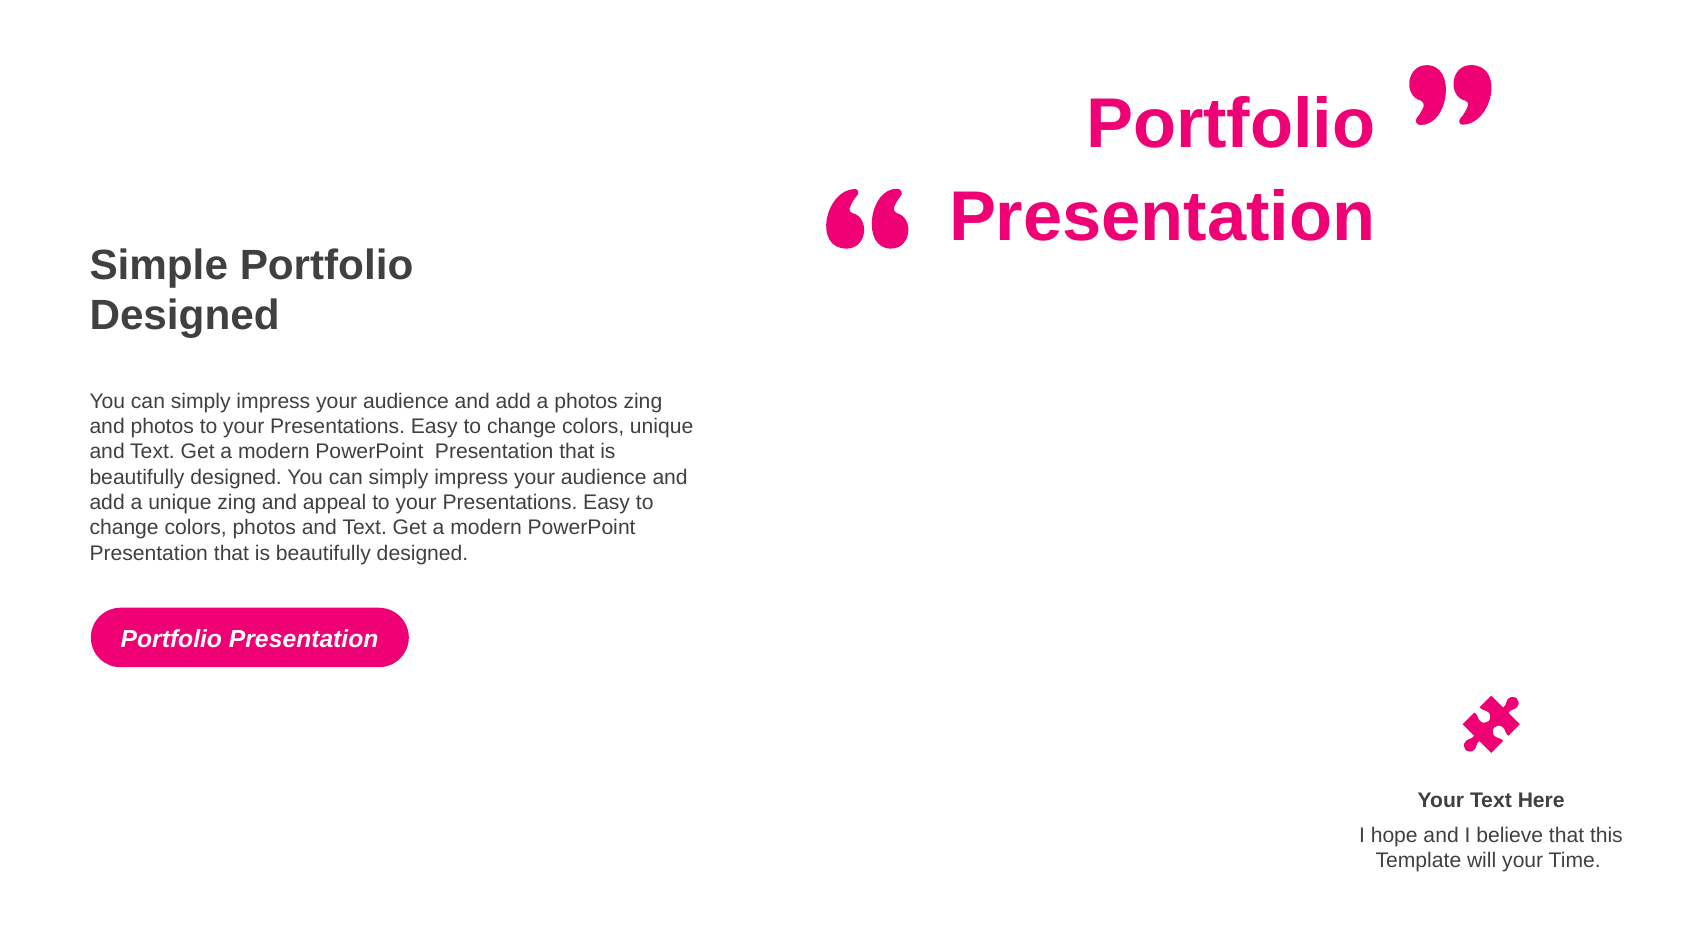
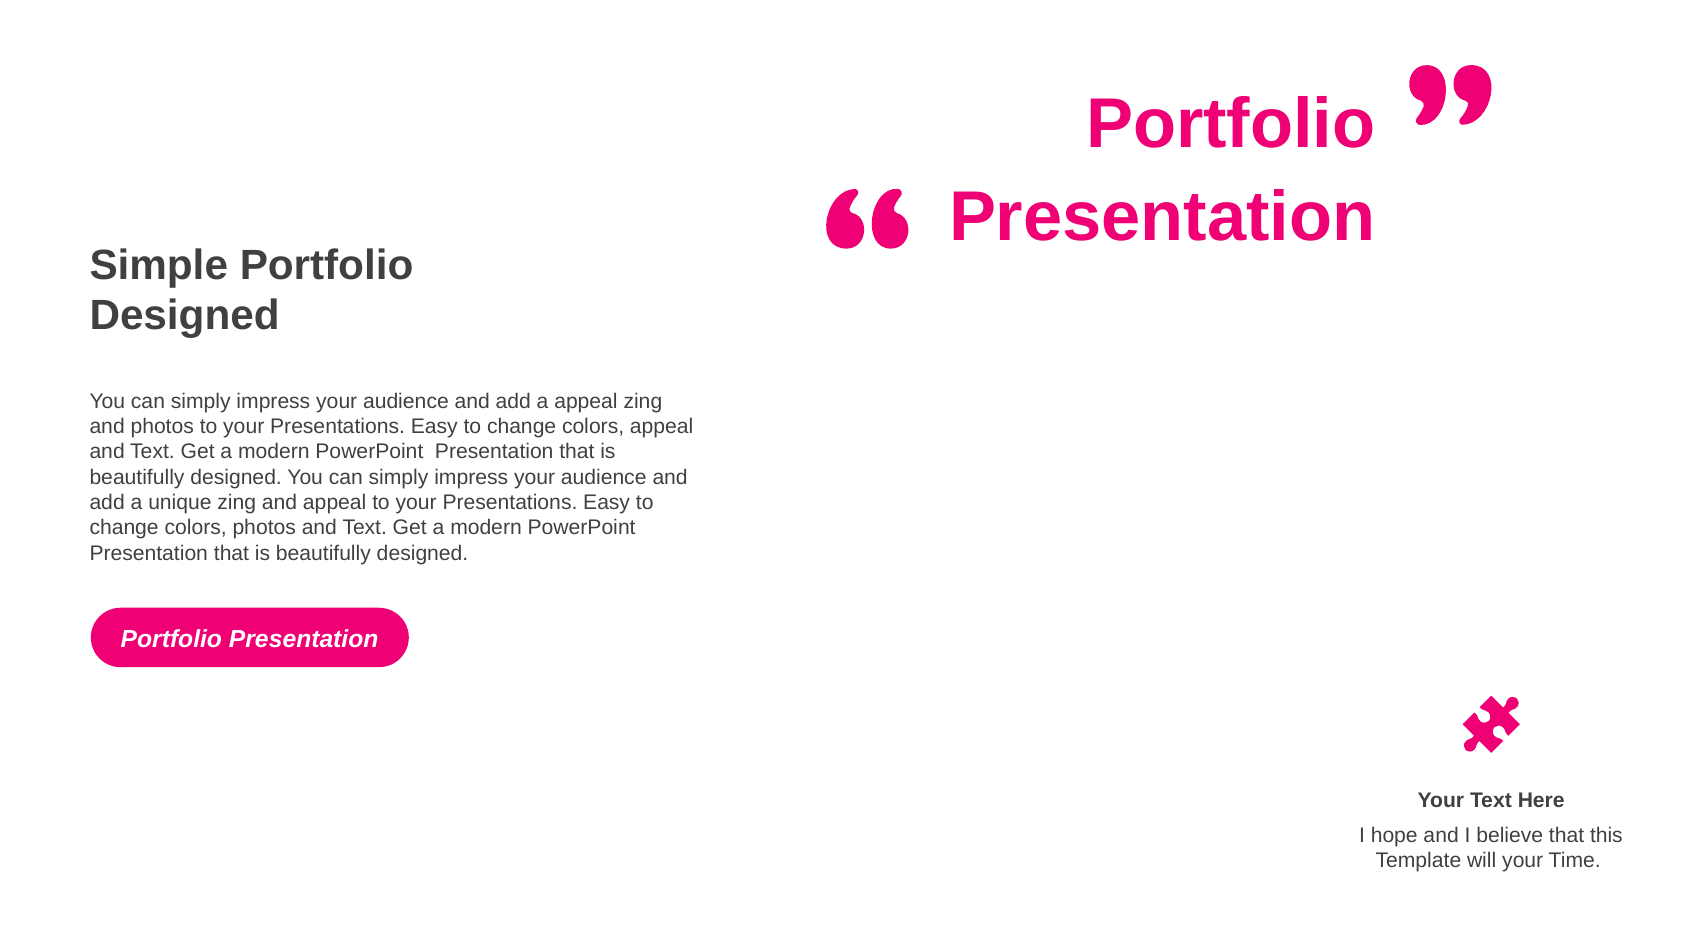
a photos: photos -> appeal
colors unique: unique -> appeal
